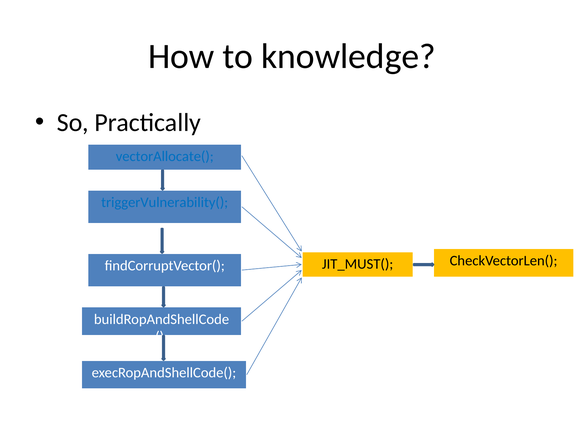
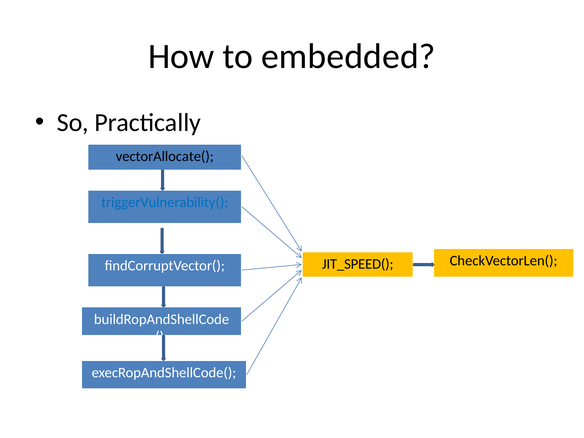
knowledge: knowledge -> embedded
vectorAllocate( colour: blue -> black
JIT_MUST(: JIT_MUST( -> JIT_SPEED(
